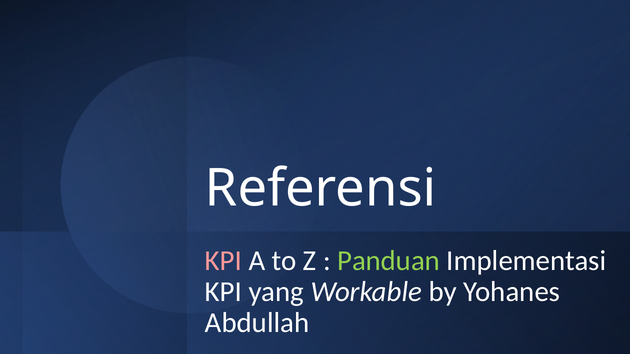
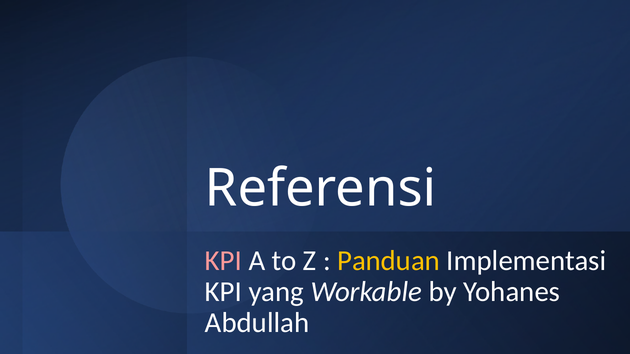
Panduan colour: light green -> yellow
